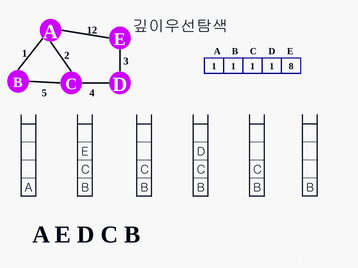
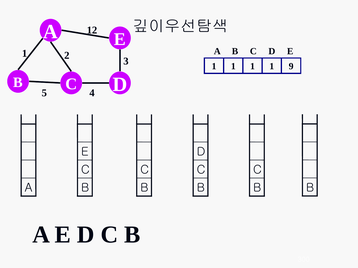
8: 8 -> 9
